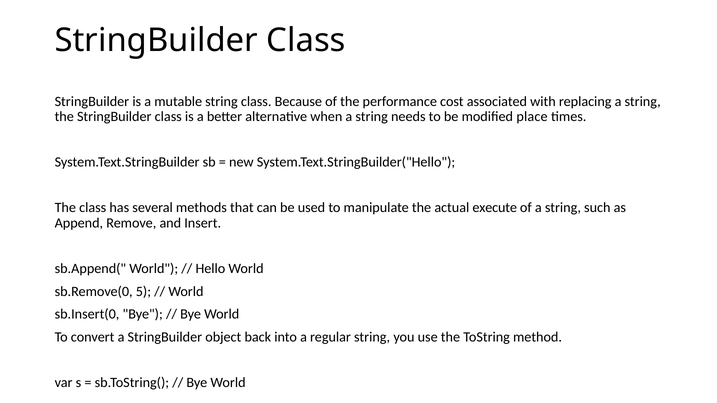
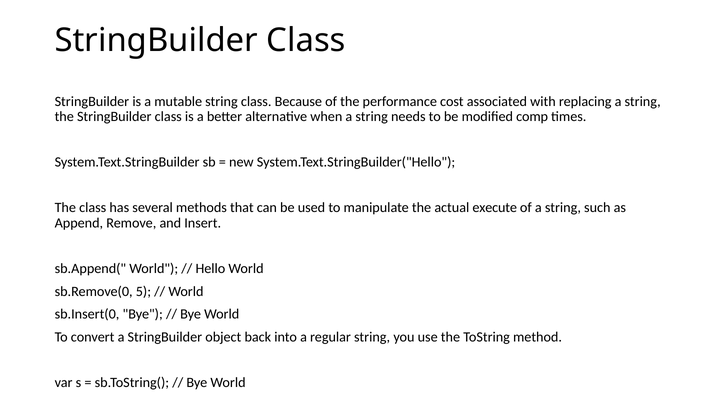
place: place -> comp
